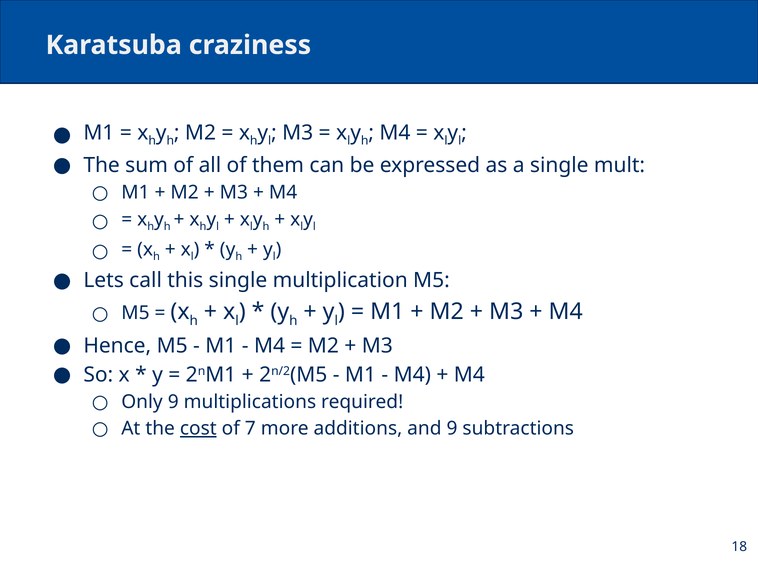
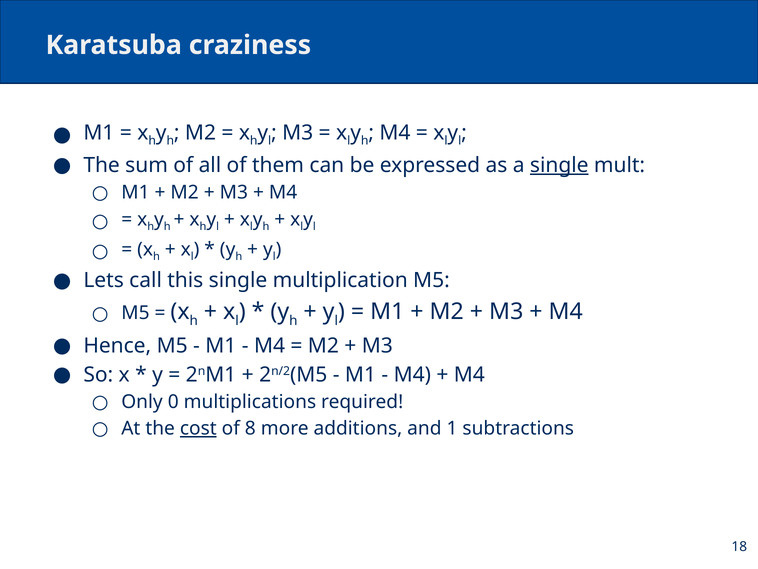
single at (559, 165) underline: none -> present
Only 9: 9 -> 0
7: 7 -> 8
and 9: 9 -> 1
